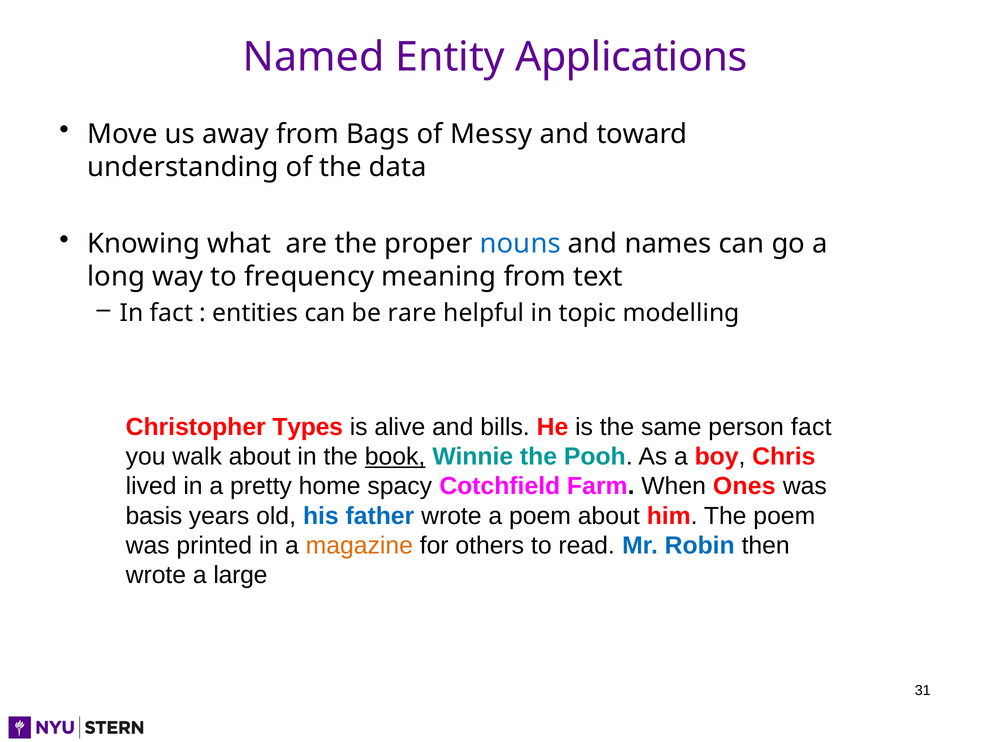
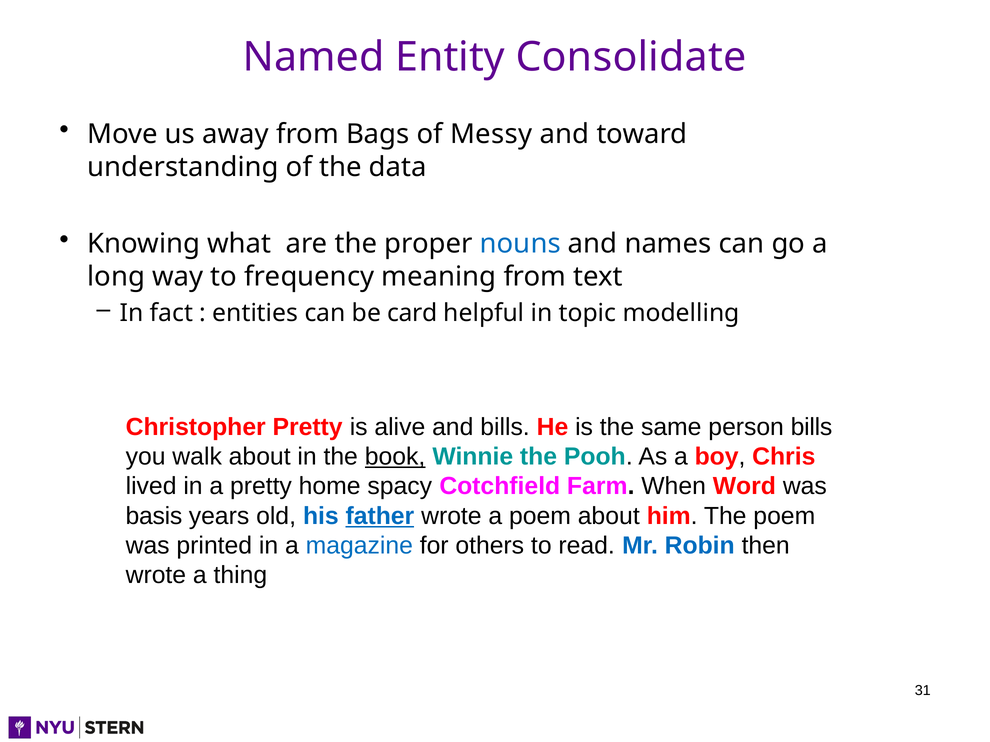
Applications: Applications -> Consolidate
rare: rare -> card
Christopher Types: Types -> Pretty
person fact: fact -> bills
Ones: Ones -> Word
father underline: none -> present
magazine colour: orange -> blue
large: large -> thing
